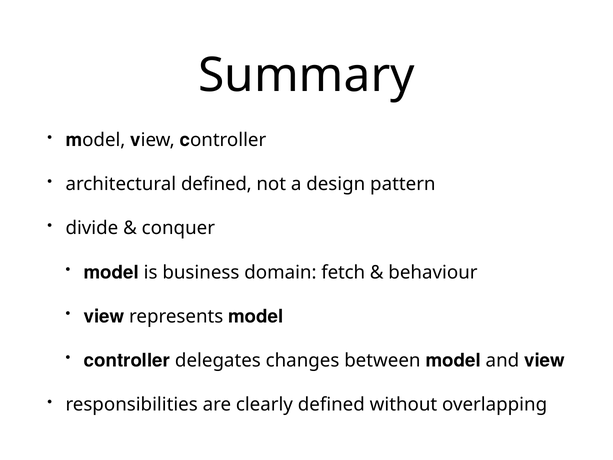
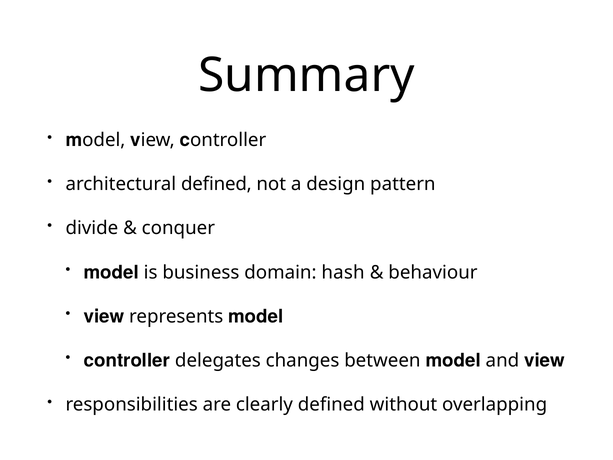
fetch: fetch -> hash
